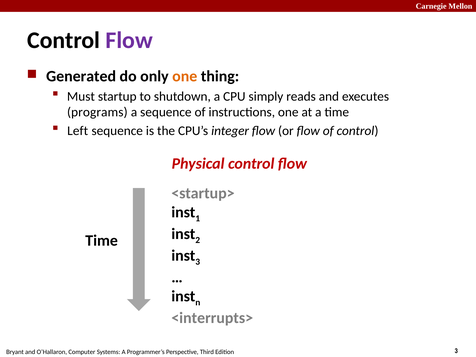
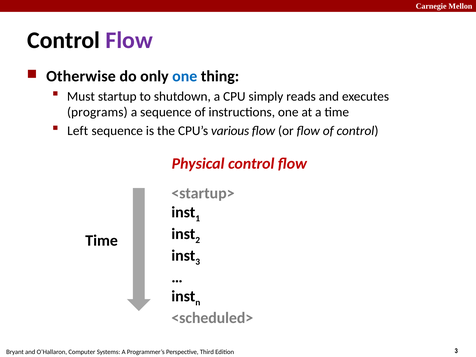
Generated: Generated -> Otherwise
one at (185, 76) colour: orange -> blue
integer: integer -> various
<interrupts>: <interrupts> -> <scheduled>
